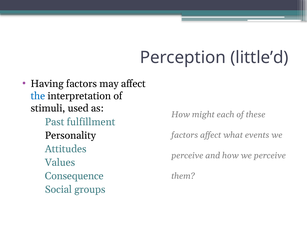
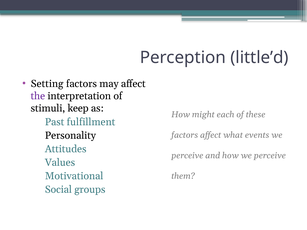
Having: Having -> Setting
the colour: blue -> purple
used: used -> keep
Consequence: Consequence -> Motivational
